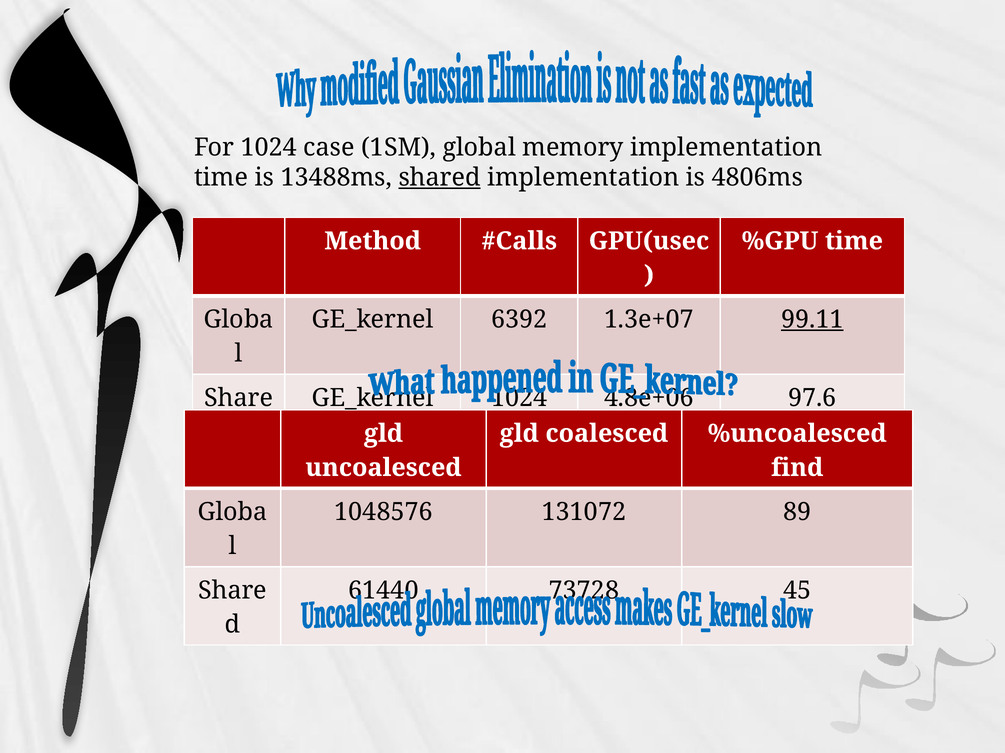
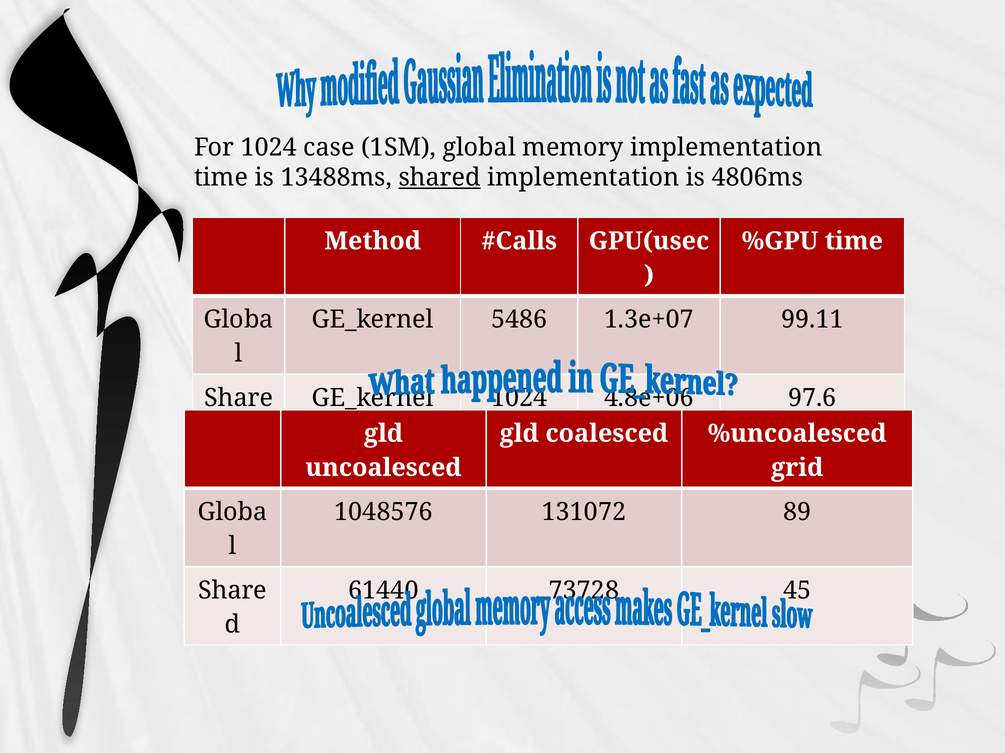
6392: 6392 -> 5486
99.11 underline: present -> none
find: find -> grid
